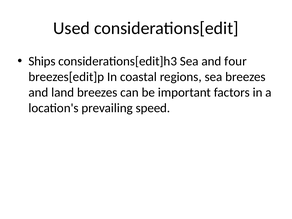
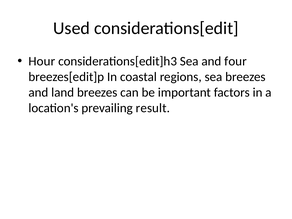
Ships: Ships -> Hour
speed: speed -> result
